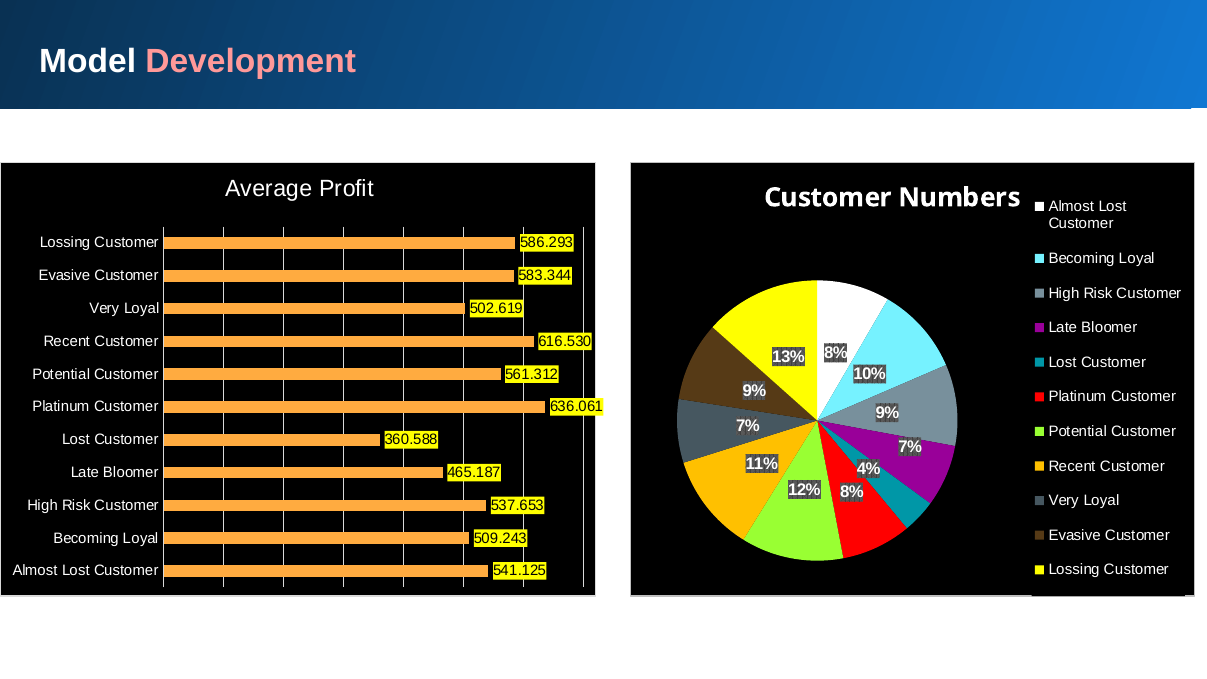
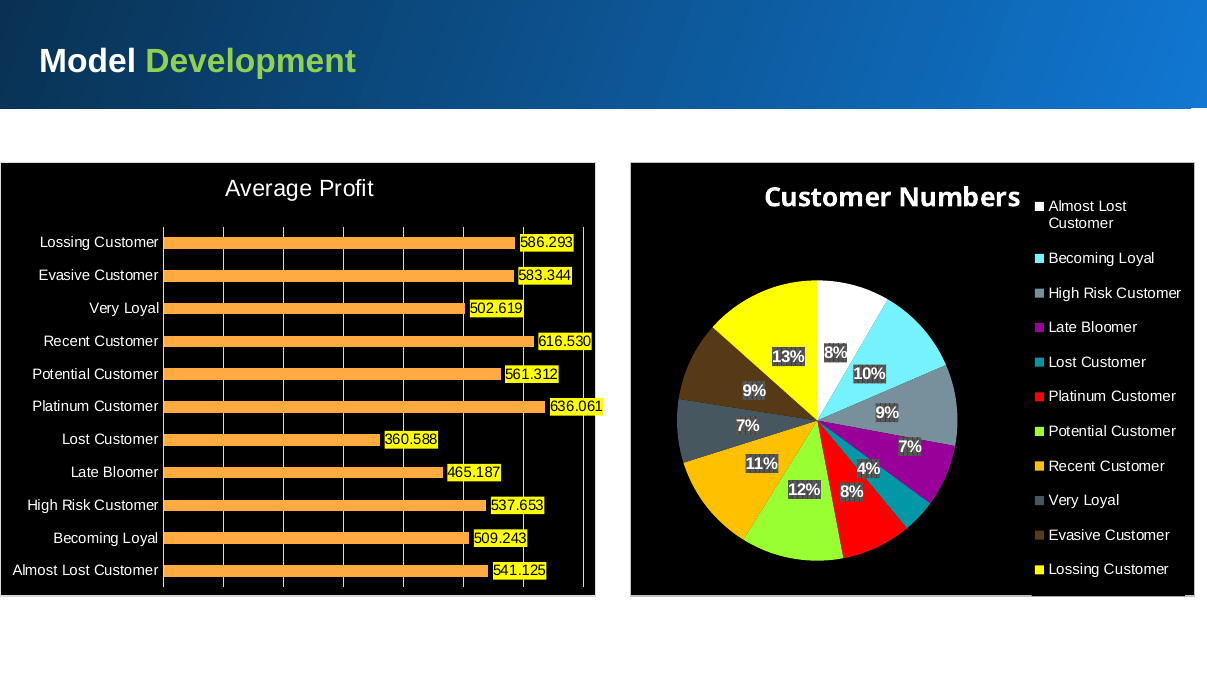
Development colour: pink -> light green
